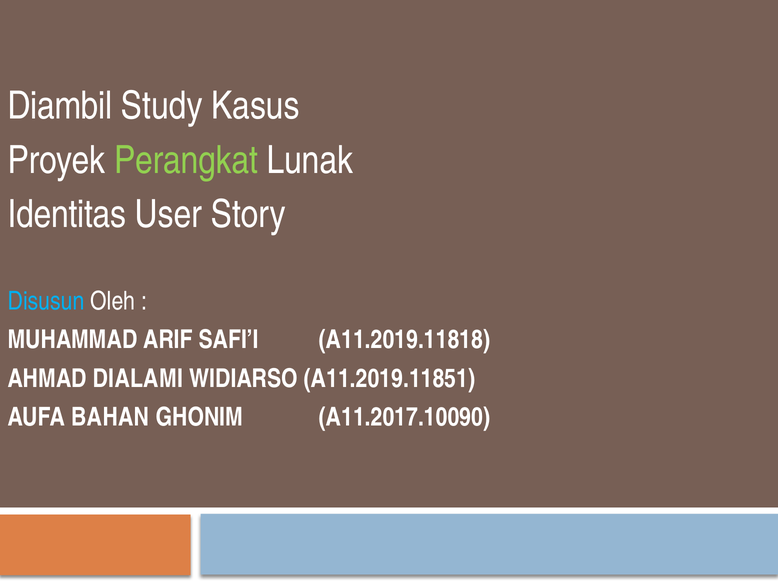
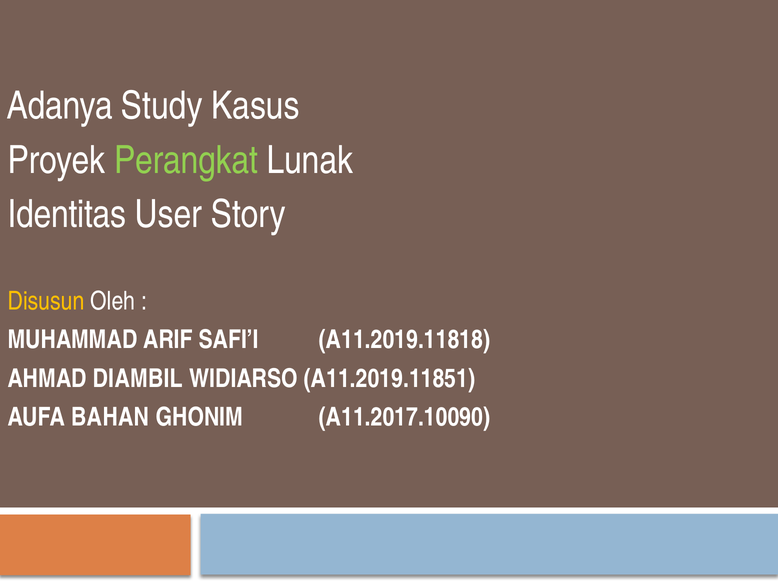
Diambil: Diambil -> Adanya
Disusun colour: light blue -> yellow
DIALAMI: DIALAMI -> DIAMBIL
